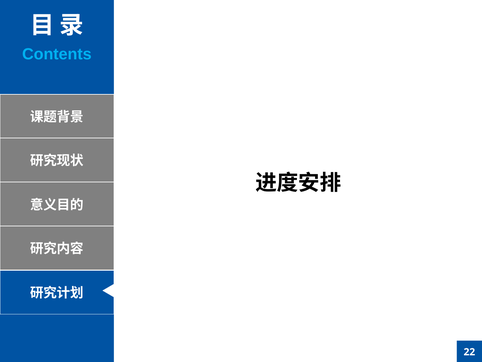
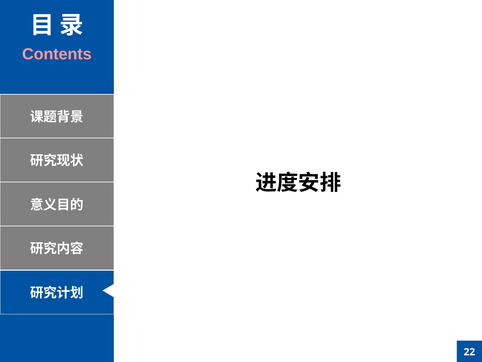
Contents colour: light blue -> pink
